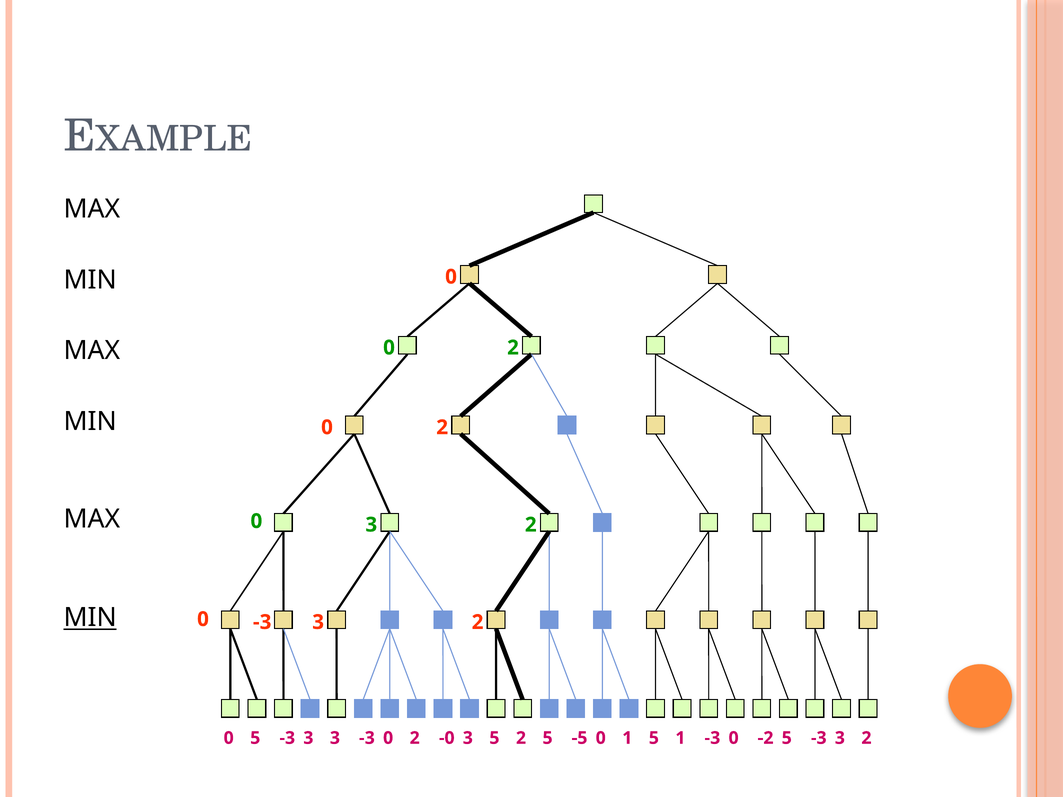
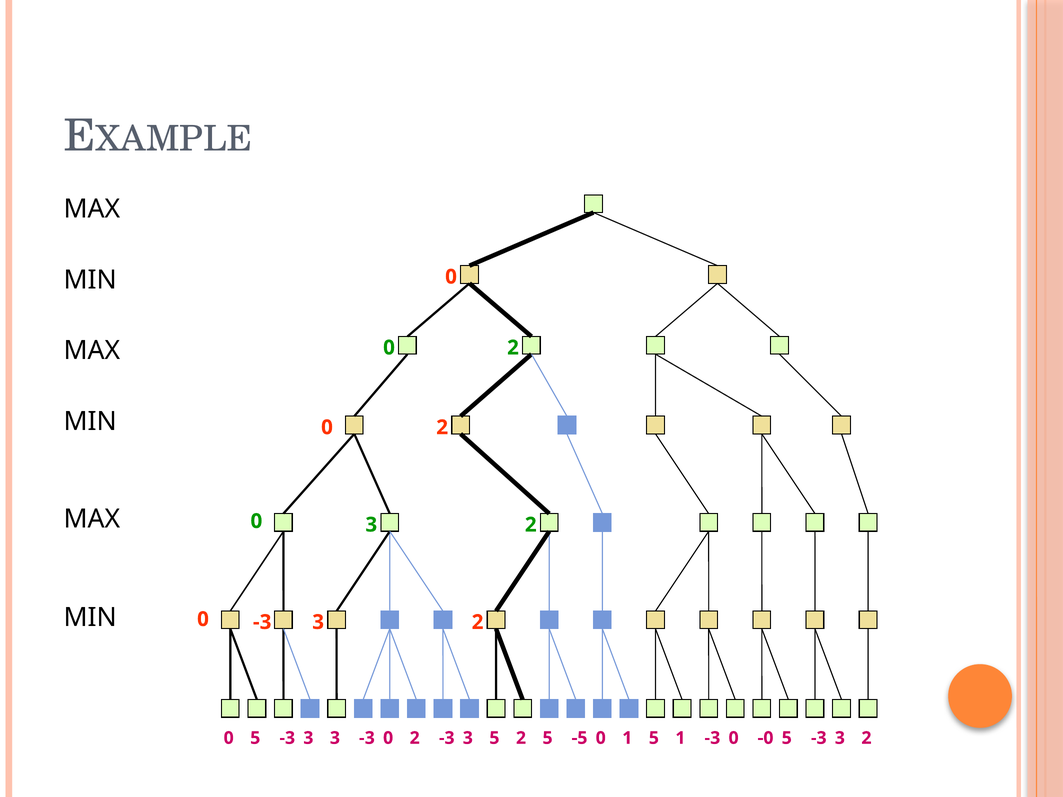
MIN at (90, 618) underline: present -> none
-0 at (447, 738): -0 -> -3
-2: -2 -> -0
